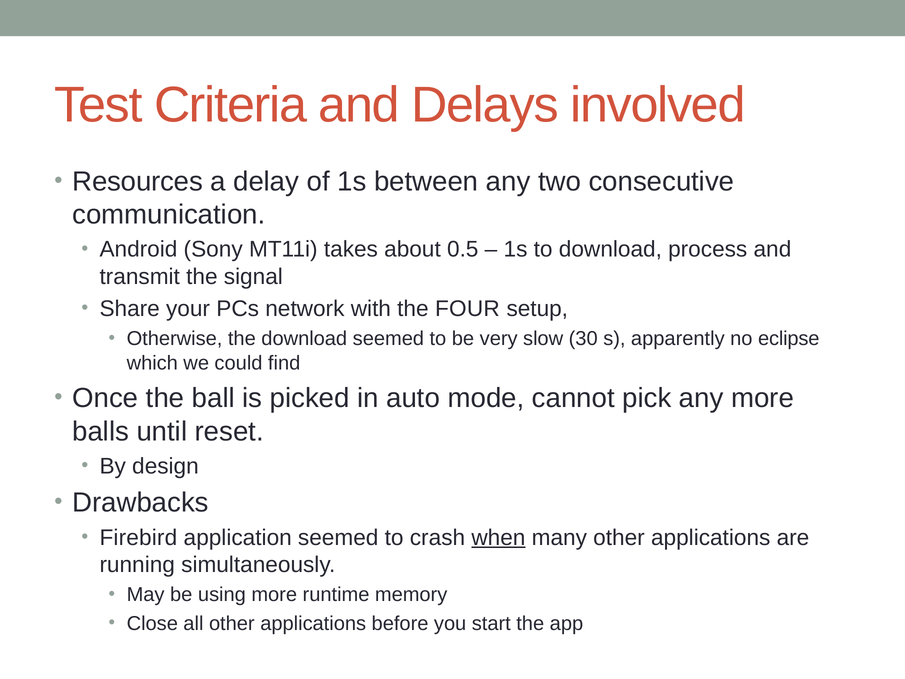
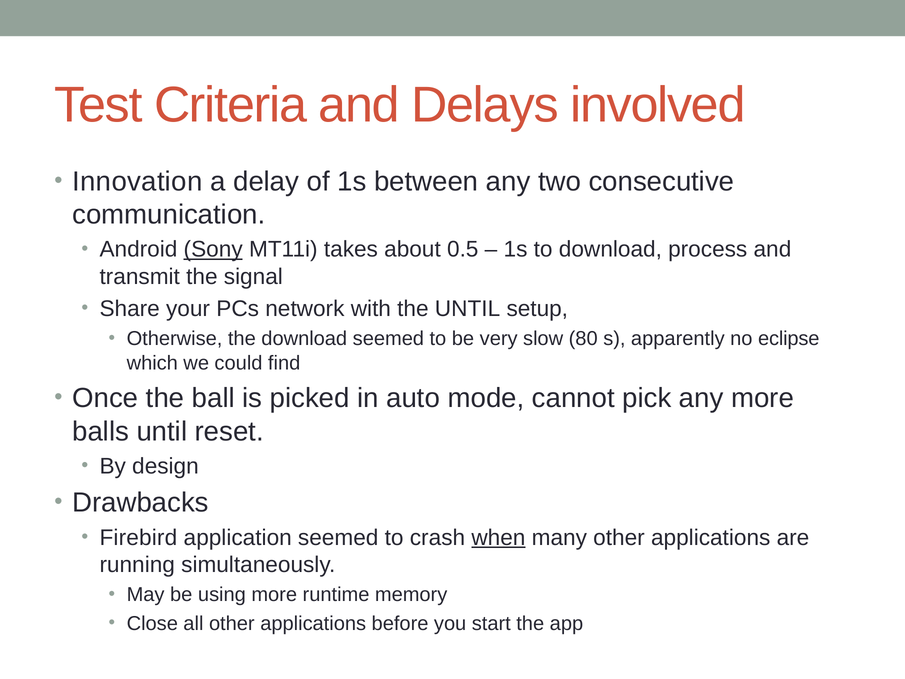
Resources: Resources -> Innovation
Sony underline: none -> present
the FOUR: FOUR -> UNTIL
30: 30 -> 80
